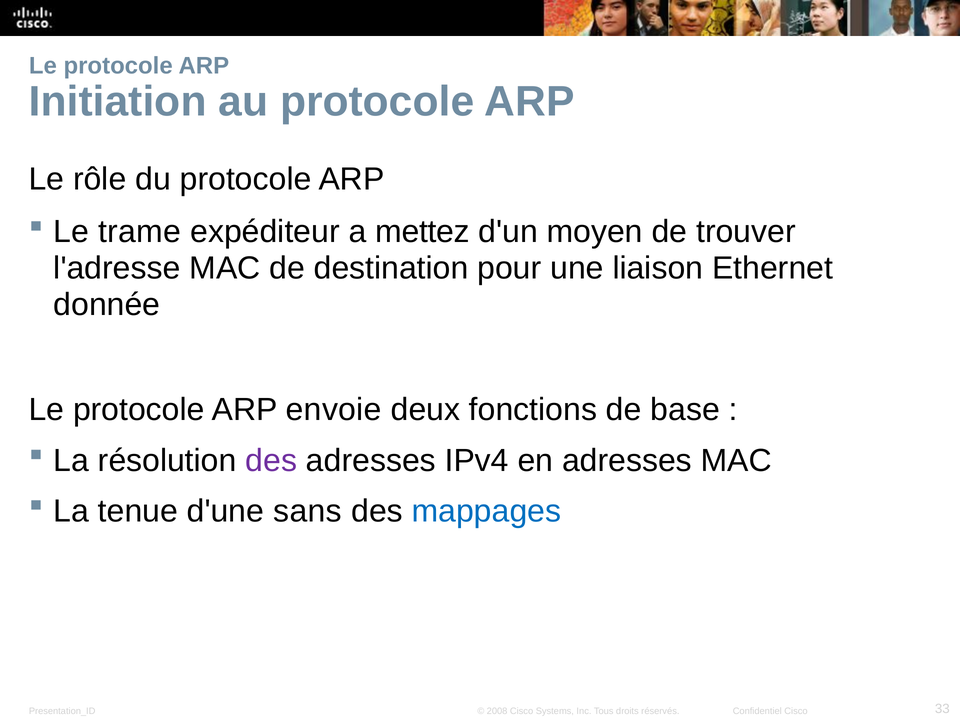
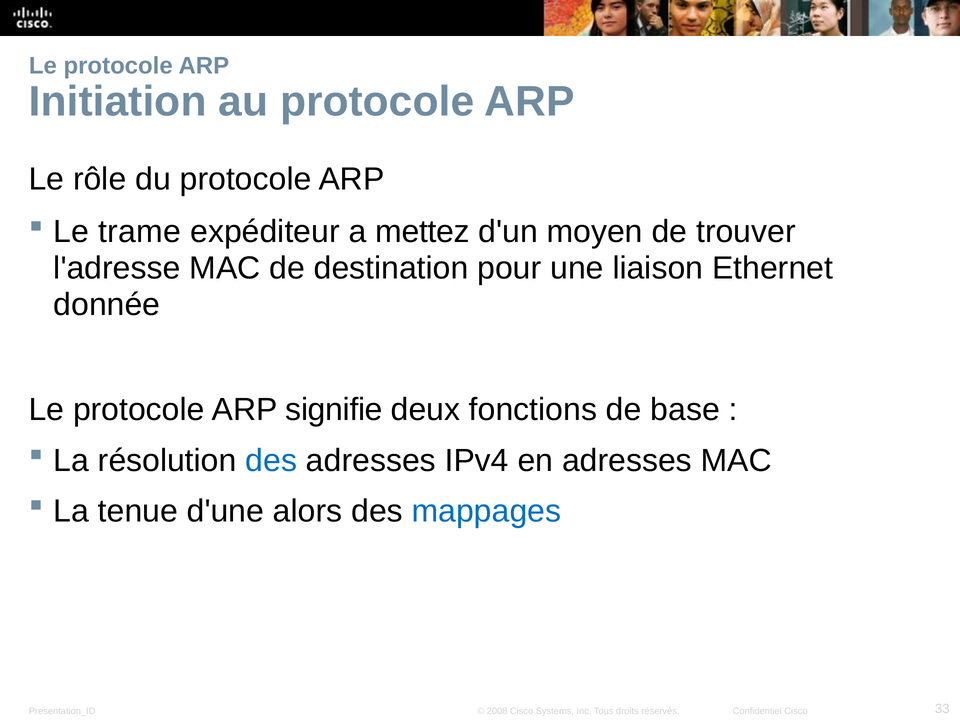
envoie: envoie -> signifie
des at (271, 460) colour: purple -> blue
sans: sans -> alors
